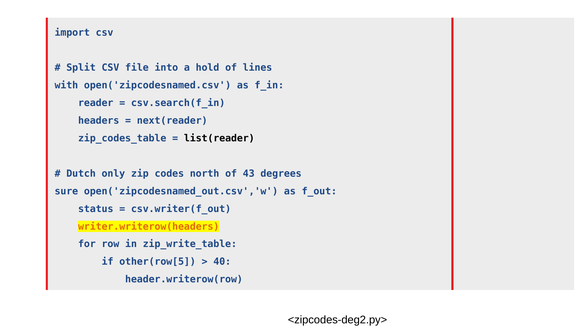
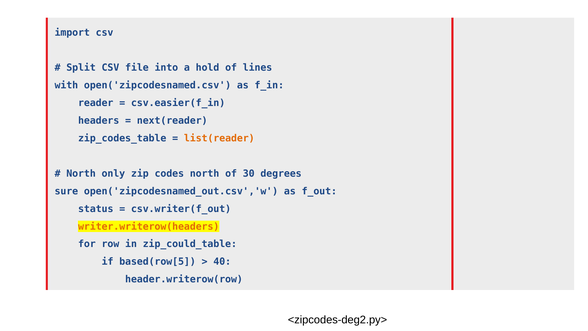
csv.search(f_in: csv.search(f_in -> csv.easier(f_in
list(reader colour: black -> orange
Dutch at (81, 173): Dutch -> North
43: 43 -> 30
zip_write_table: zip_write_table -> zip_could_table
other(row[5: other(row[5 -> based(row[5
